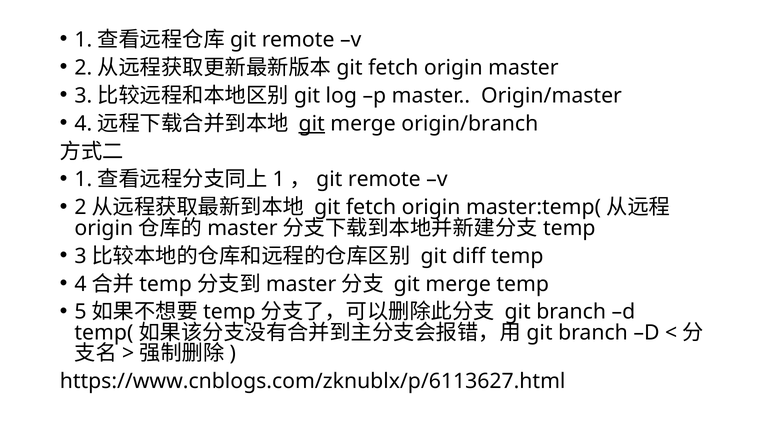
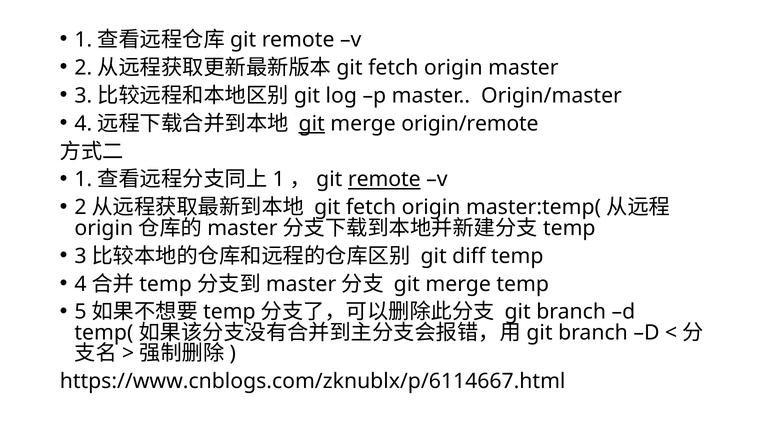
origin/branch: origin/branch -> origin/remote
remote at (384, 179) underline: none -> present
https://www.cnblogs.com/zknublx/p/6113627.html: https://www.cnblogs.com/zknublx/p/6113627.html -> https://www.cnblogs.com/zknublx/p/6114667.html
